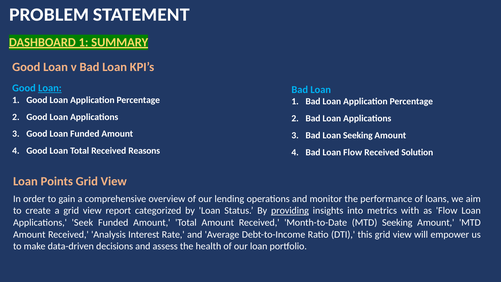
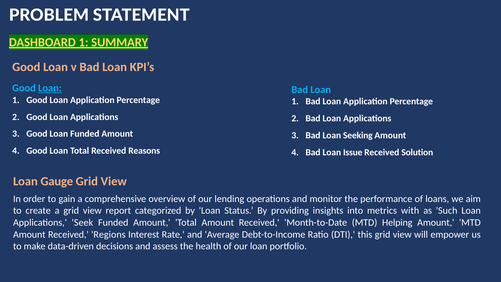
Loan Flow: Flow -> Issue
Points: Points -> Gauge
providing underline: present -> none
as Flow: Flow -> Such
MTD Seeking: Seeking -> Helping
Analysis: Analysis -> Regions
